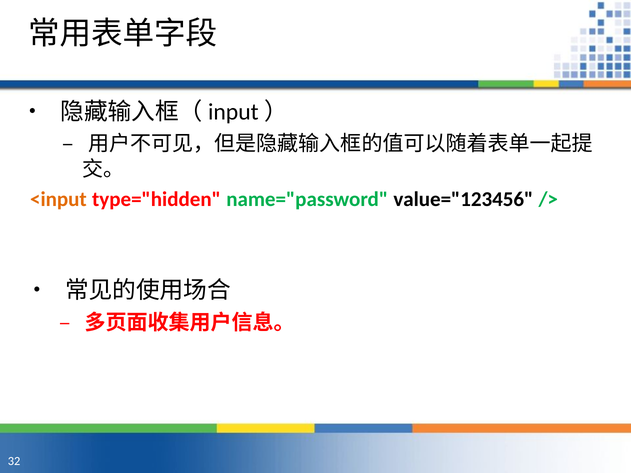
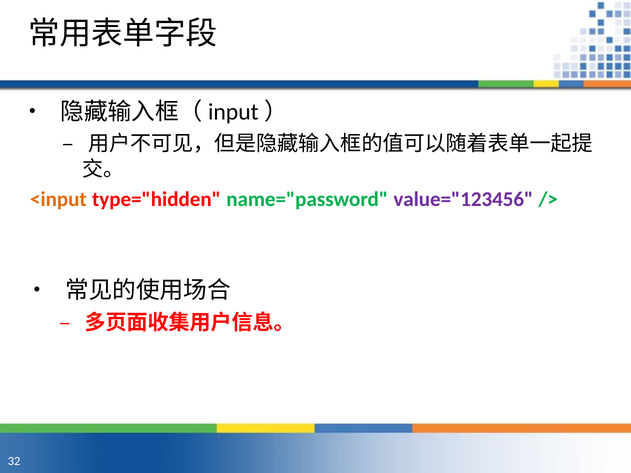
value="123456 colour: black -> purple
